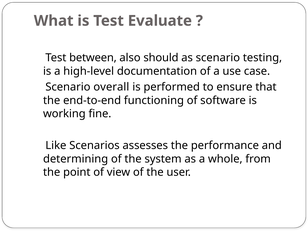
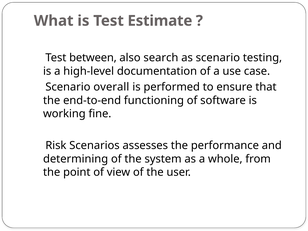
Evaluate: Evaluate -> Estimate
should: should -> search
Like: Like -> Risk
